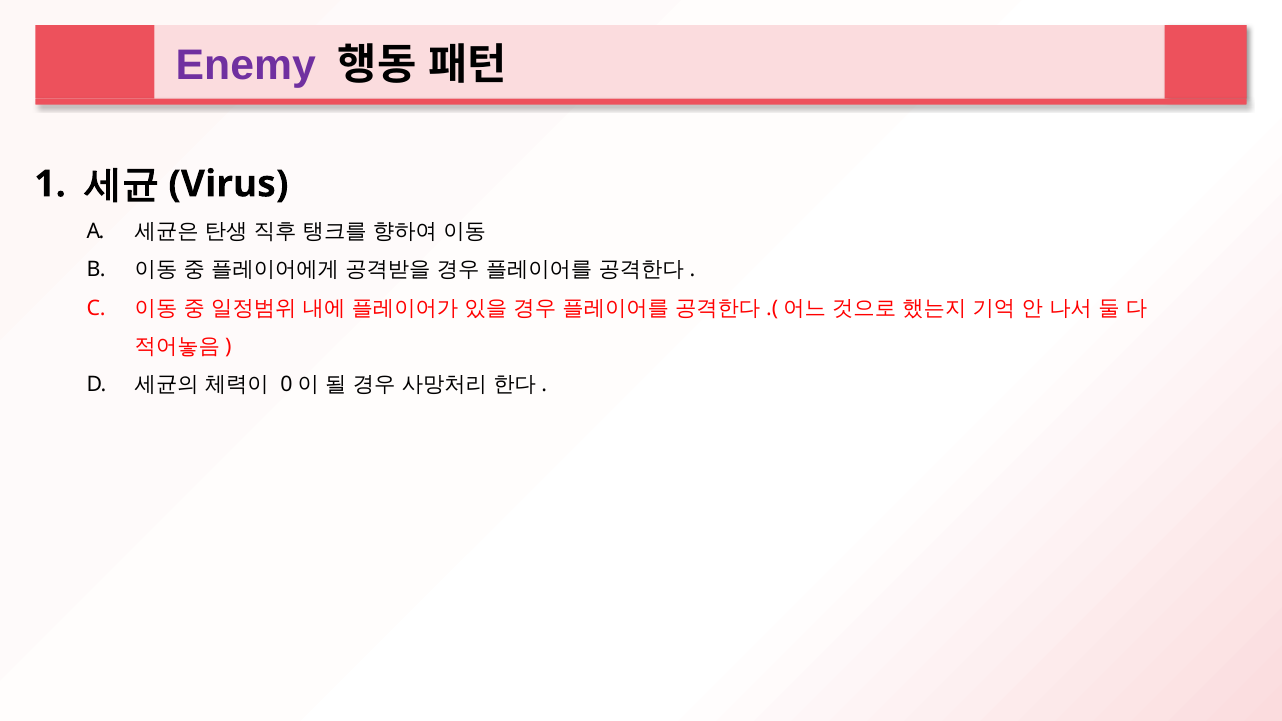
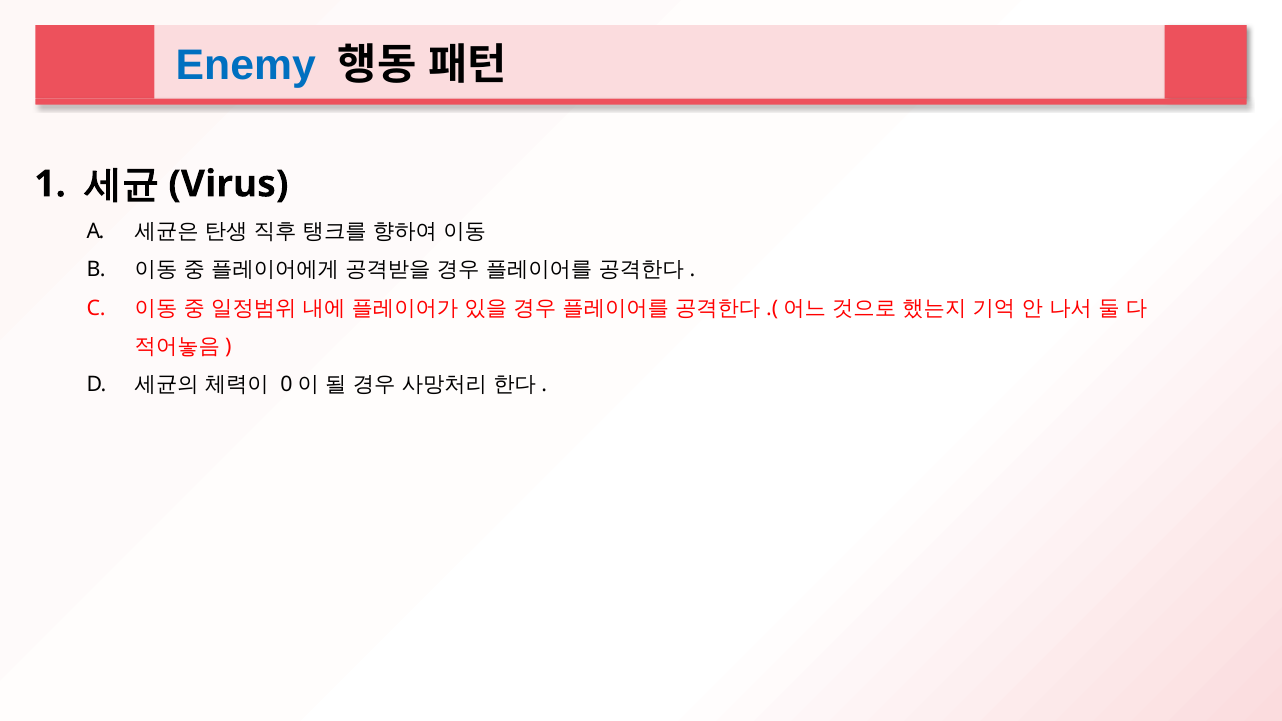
Enemy colour: purple -> blue
